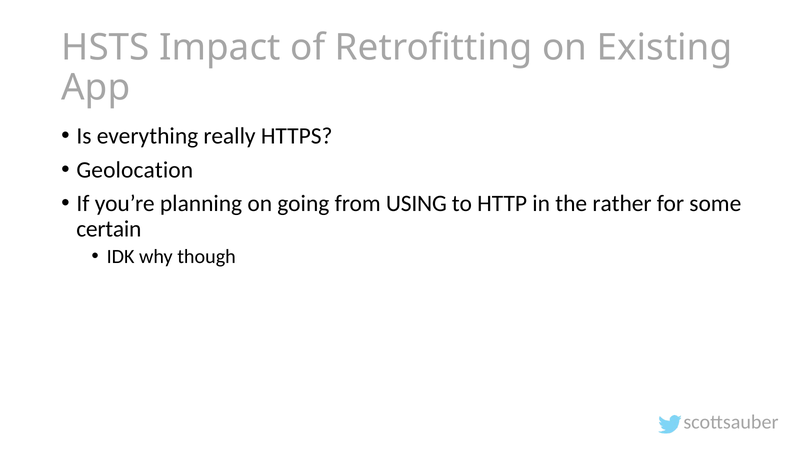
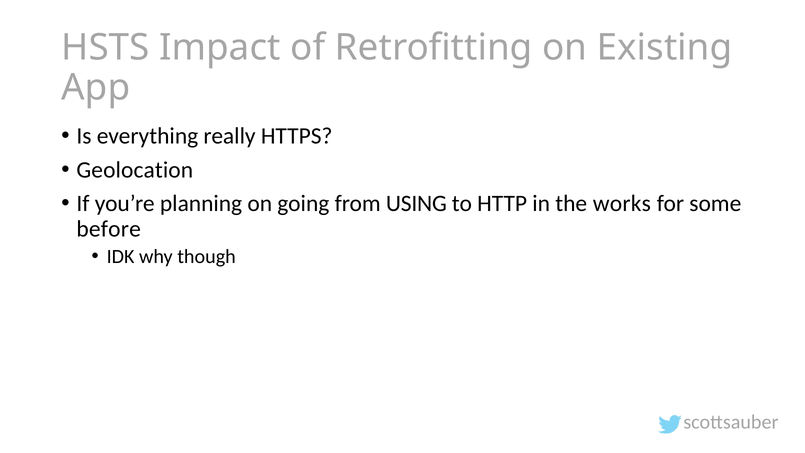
rather: rather -> works
certain: certain -> before
